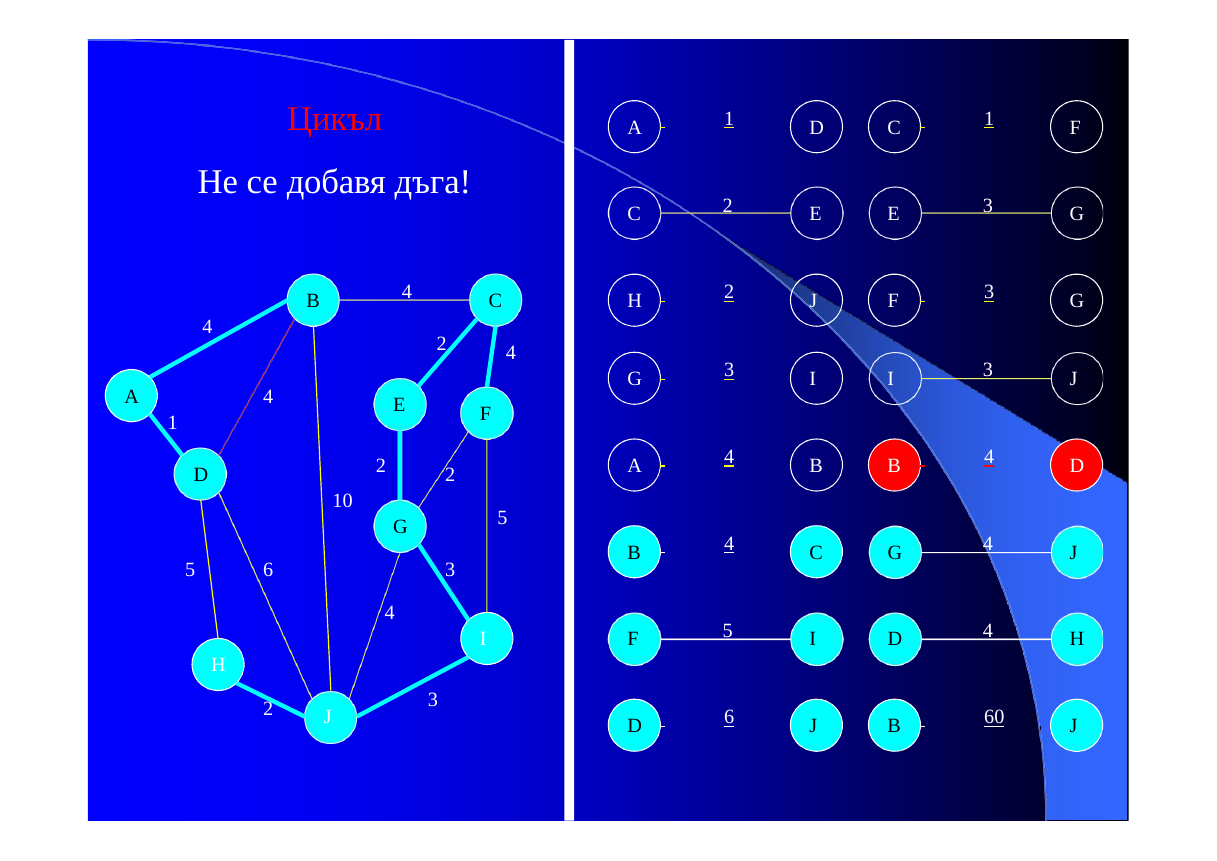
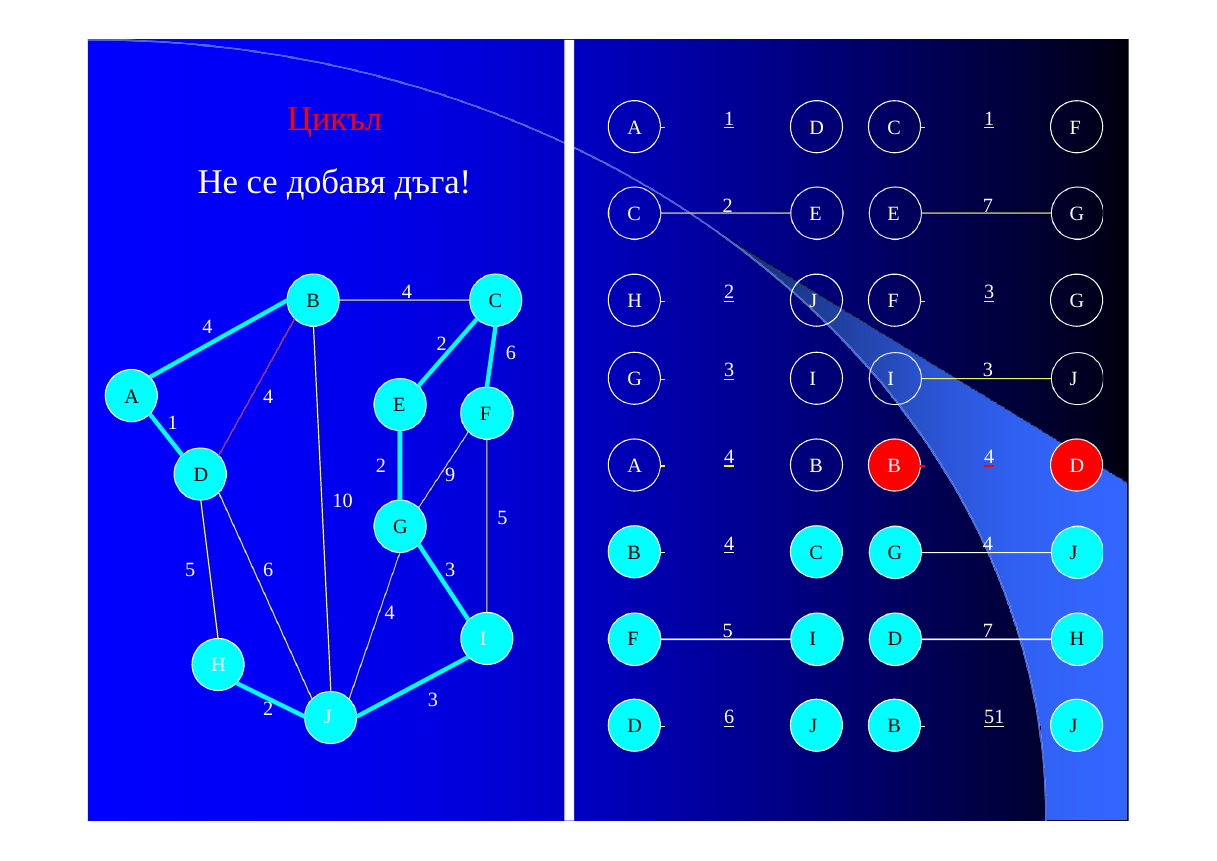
2 3: 3 -> 7
2 4: 4 -> 6
2 at (450, 474): 2 -> 9
5 4: 4 -> 7
60: 60 -> 51
